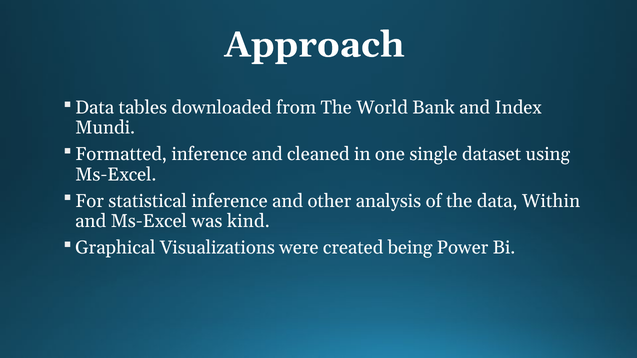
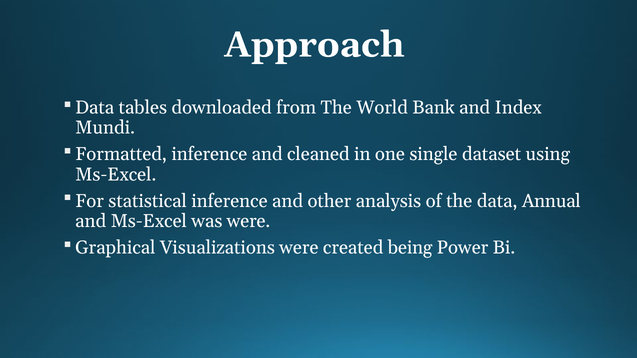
Within: Within -> Annual
was kind: kind -> were
